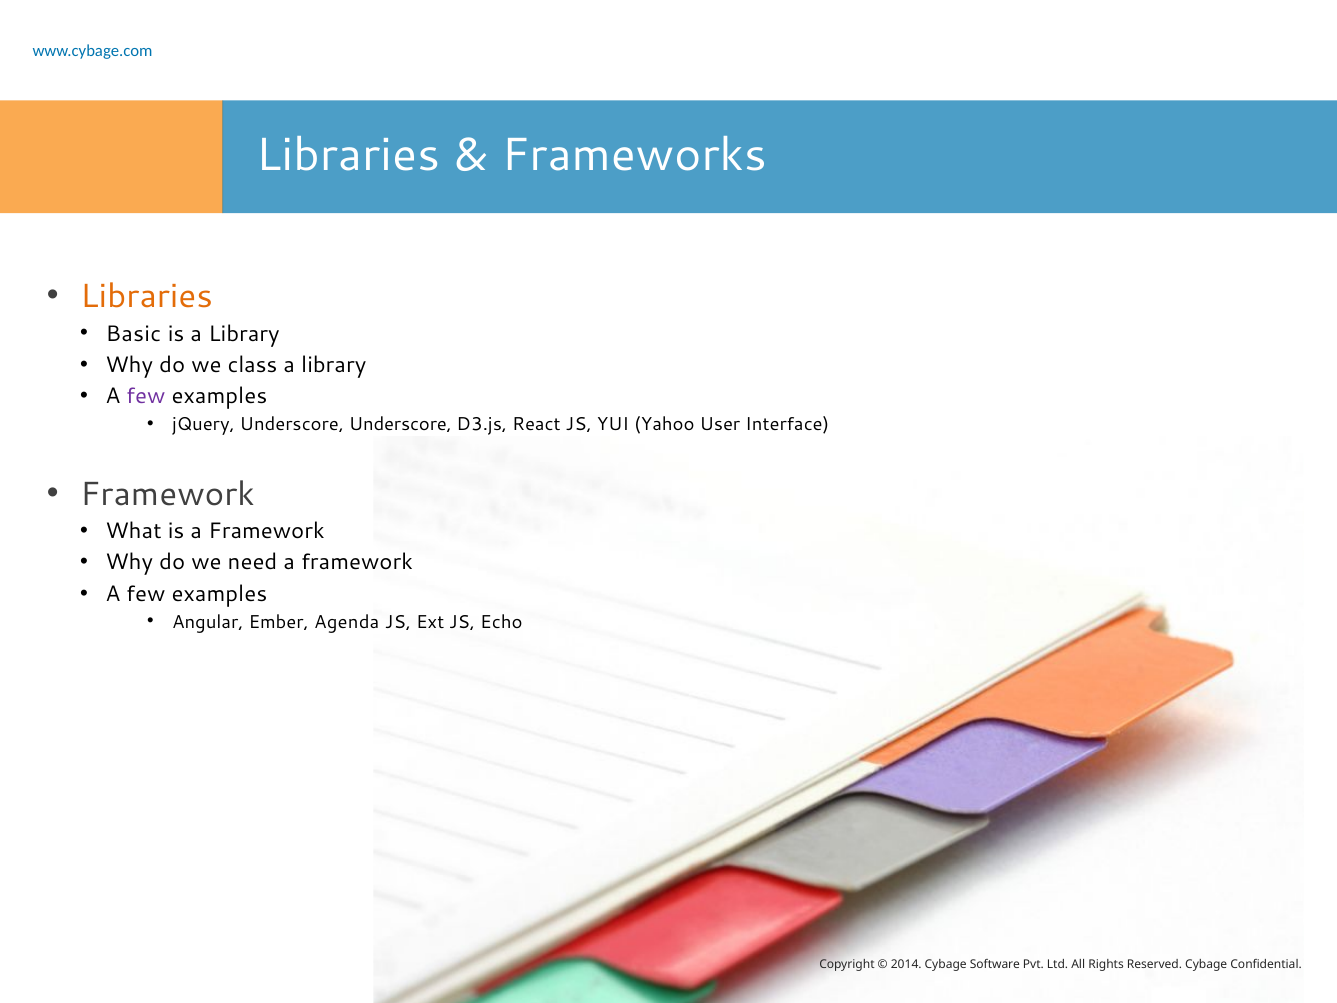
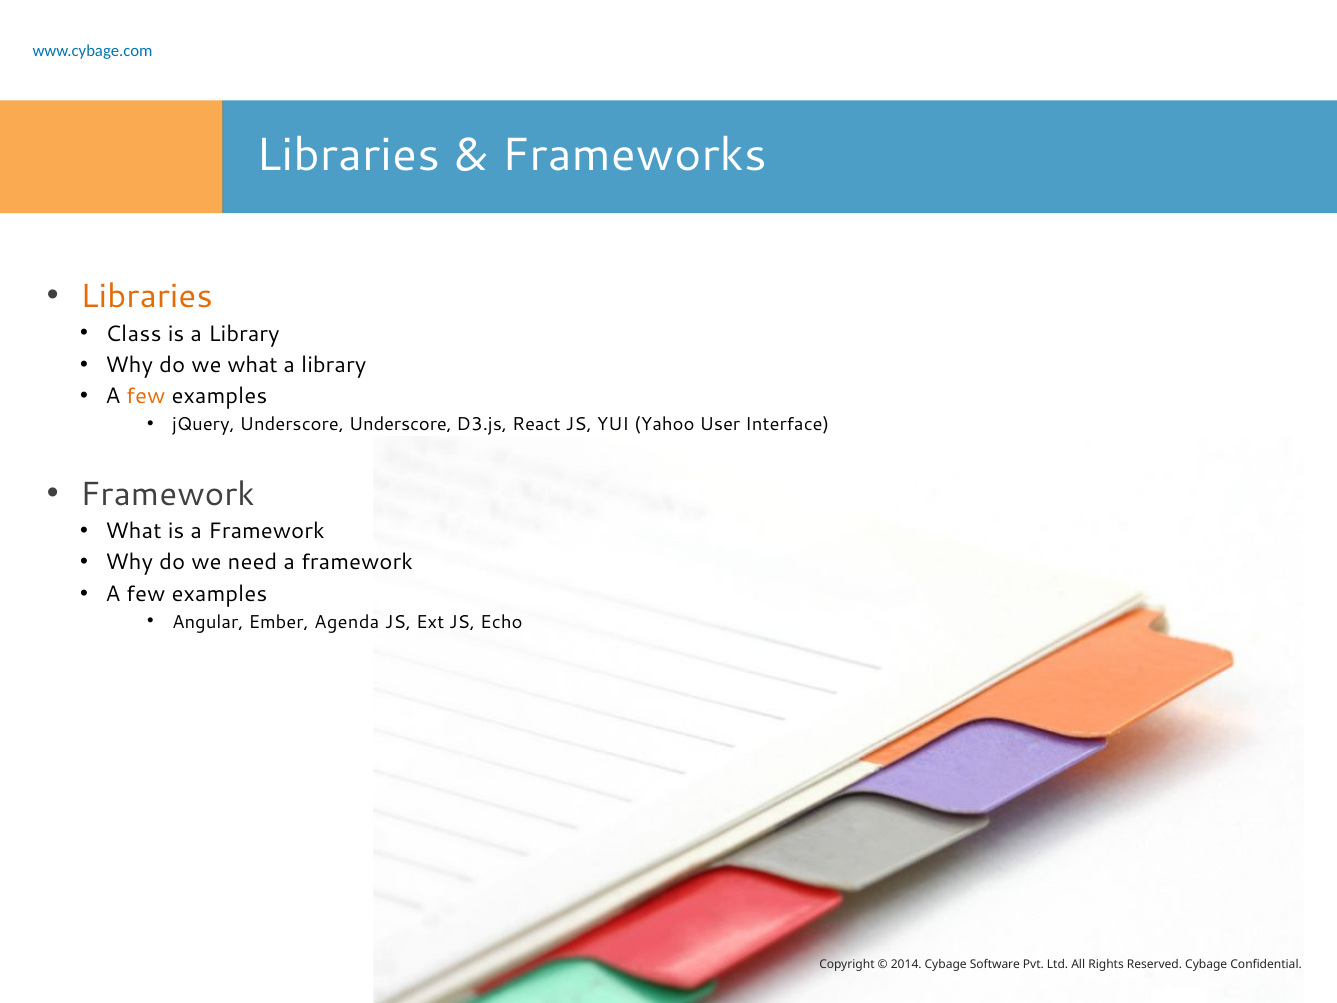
Basic: Basic -> Class
we class: class -> what
few at (146, 396) colour: purple -> orange
